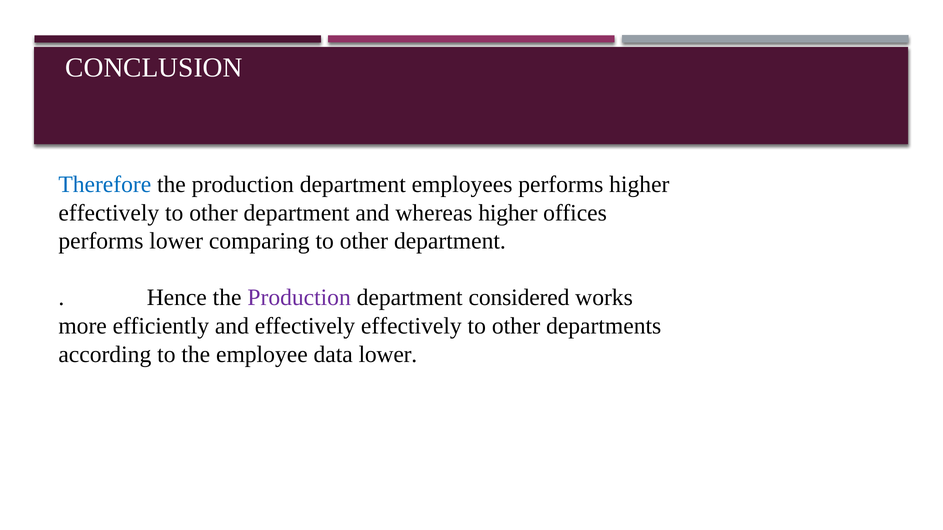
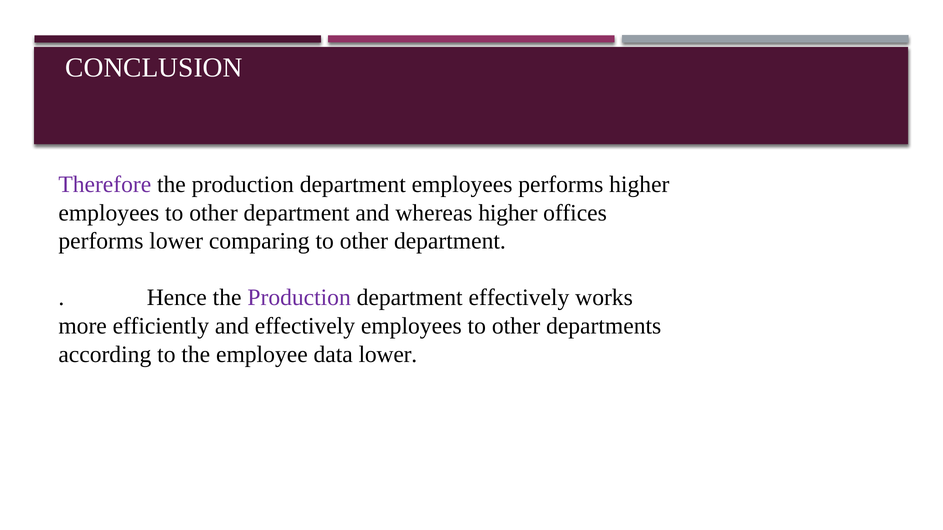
Therefore colour: blue -> purple
effectively at (109, 213): effectively -> employees
department considered: considered -> effectively
effectively effectively: effectively -> employees
